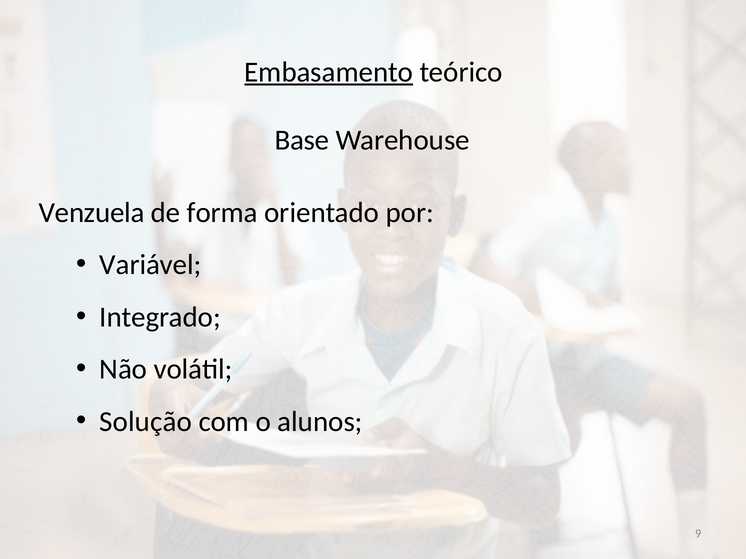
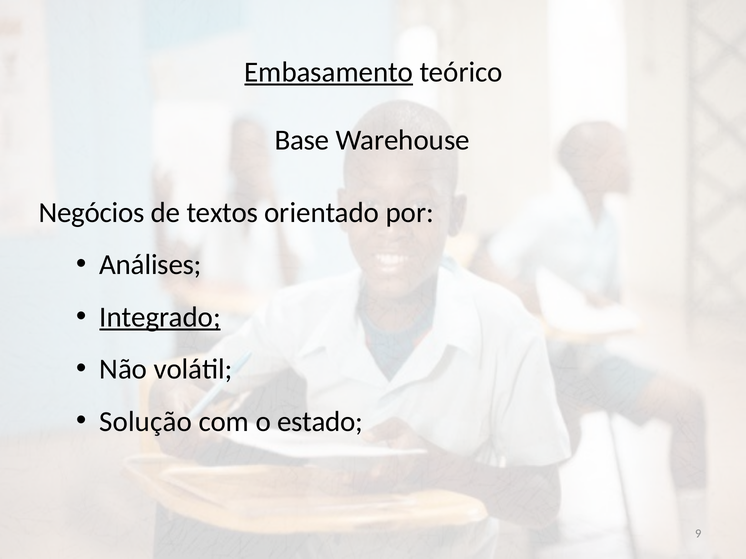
Venzuela: Venzuela -> Negócios
forma: forma -> textos
Variável: Variável -> Análises
Integrado underline: none -> present
alunos: alunos -> estado
